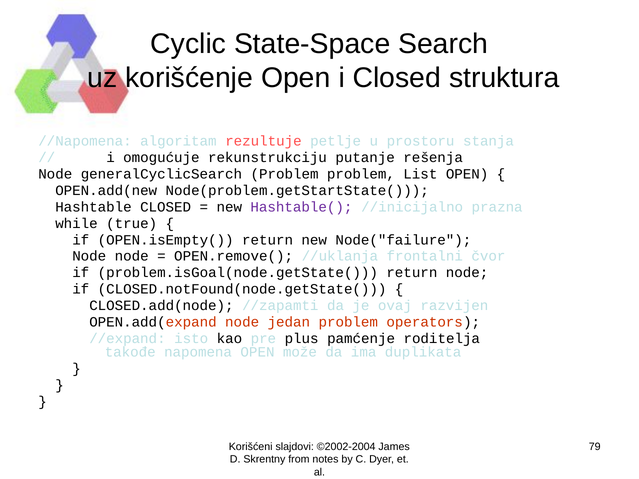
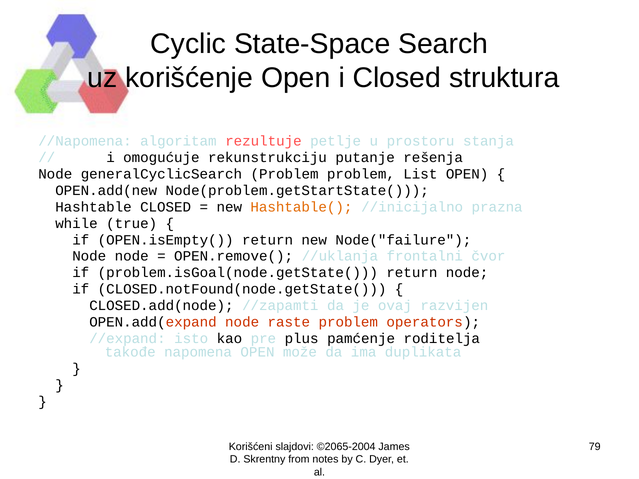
Hashtable( colour: purple -> orange
jedan: jedan -> raste
©2002-2004: ©2002-2004 -> ©2065-2004
